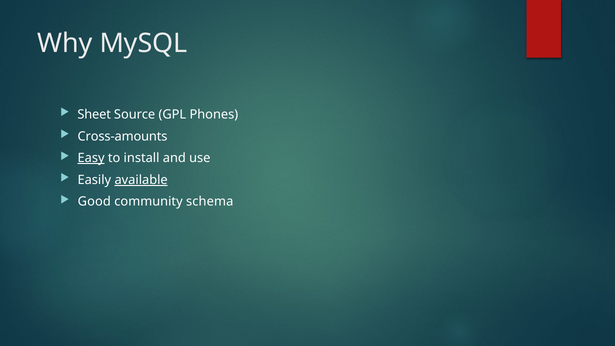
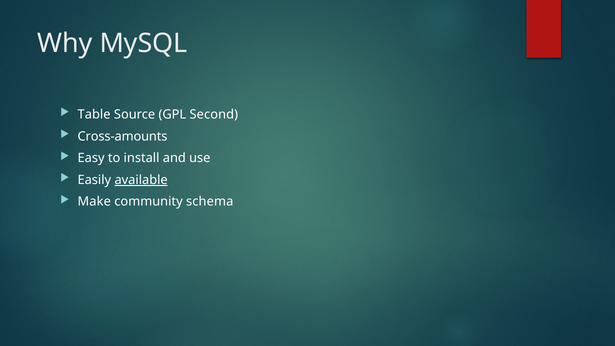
Sheet: Sheet -> Table
Phones: Phones -> Second
Easy underline: present -> none
Good: Good -> Make
